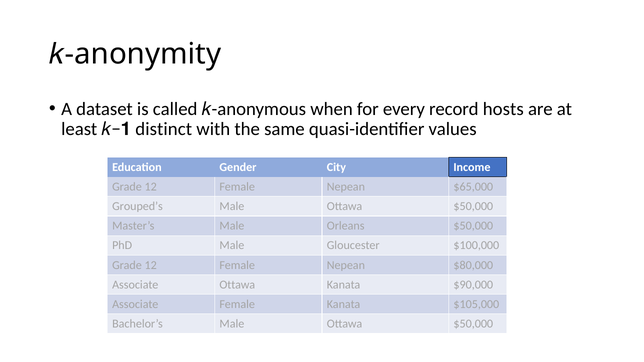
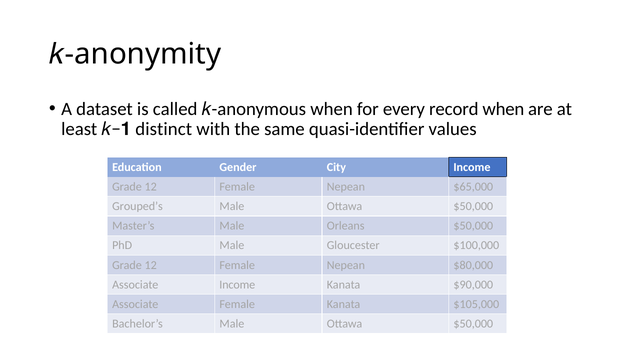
record hosts: hosts -> when
Associate Ottawa: Ottawa -> Income
